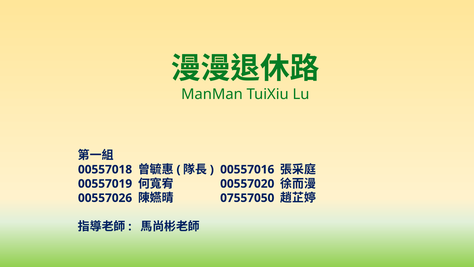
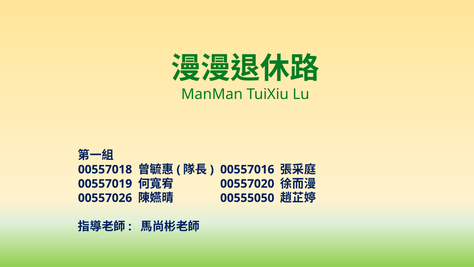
07557050: 07557050 -> 00555050
